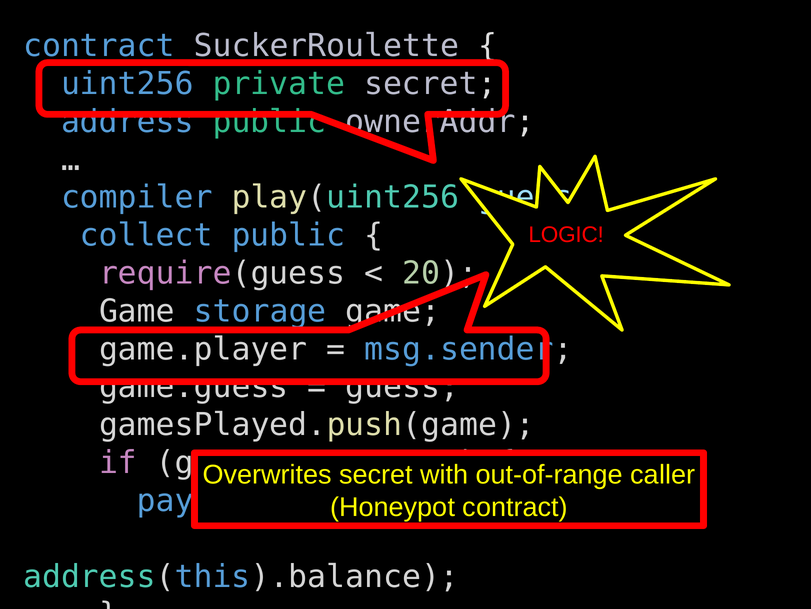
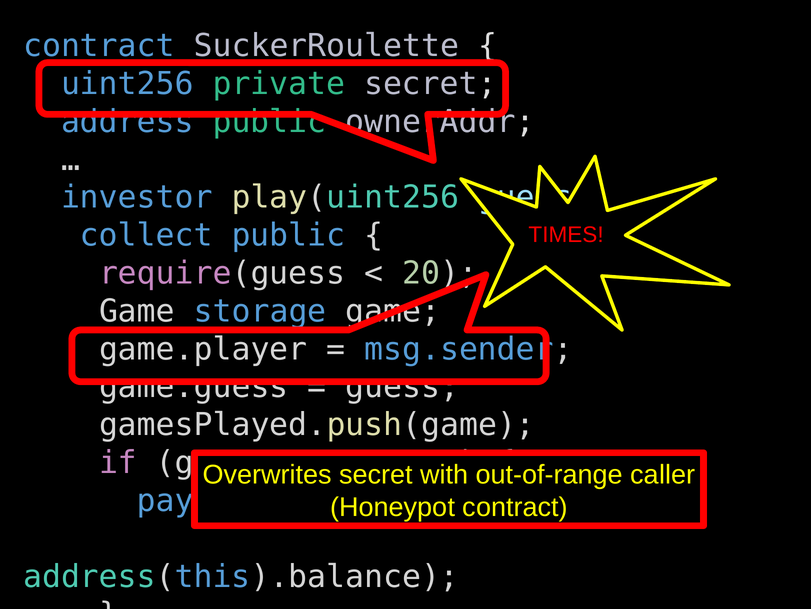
compiler: compiler -> investor
LOGIC: LOGIC -> TIMES
